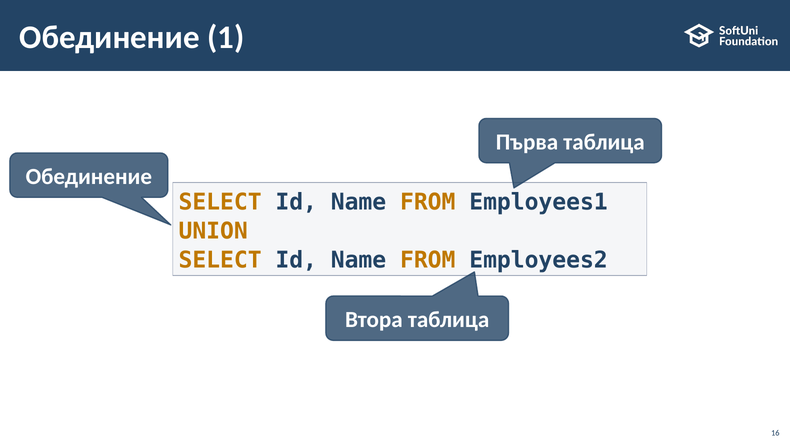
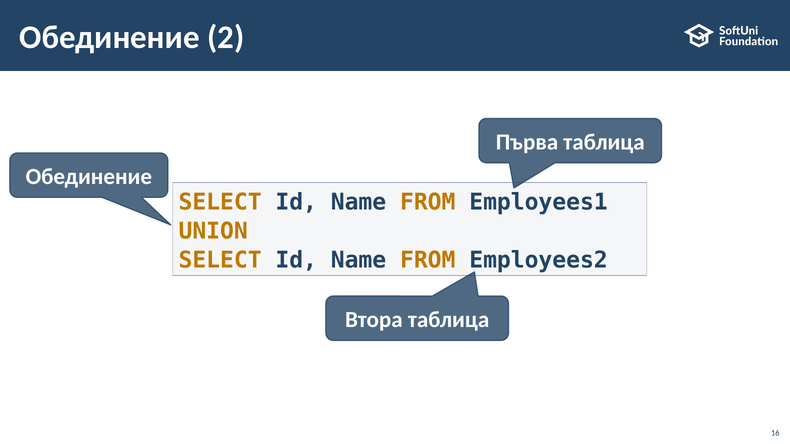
1: 1 -> 2
